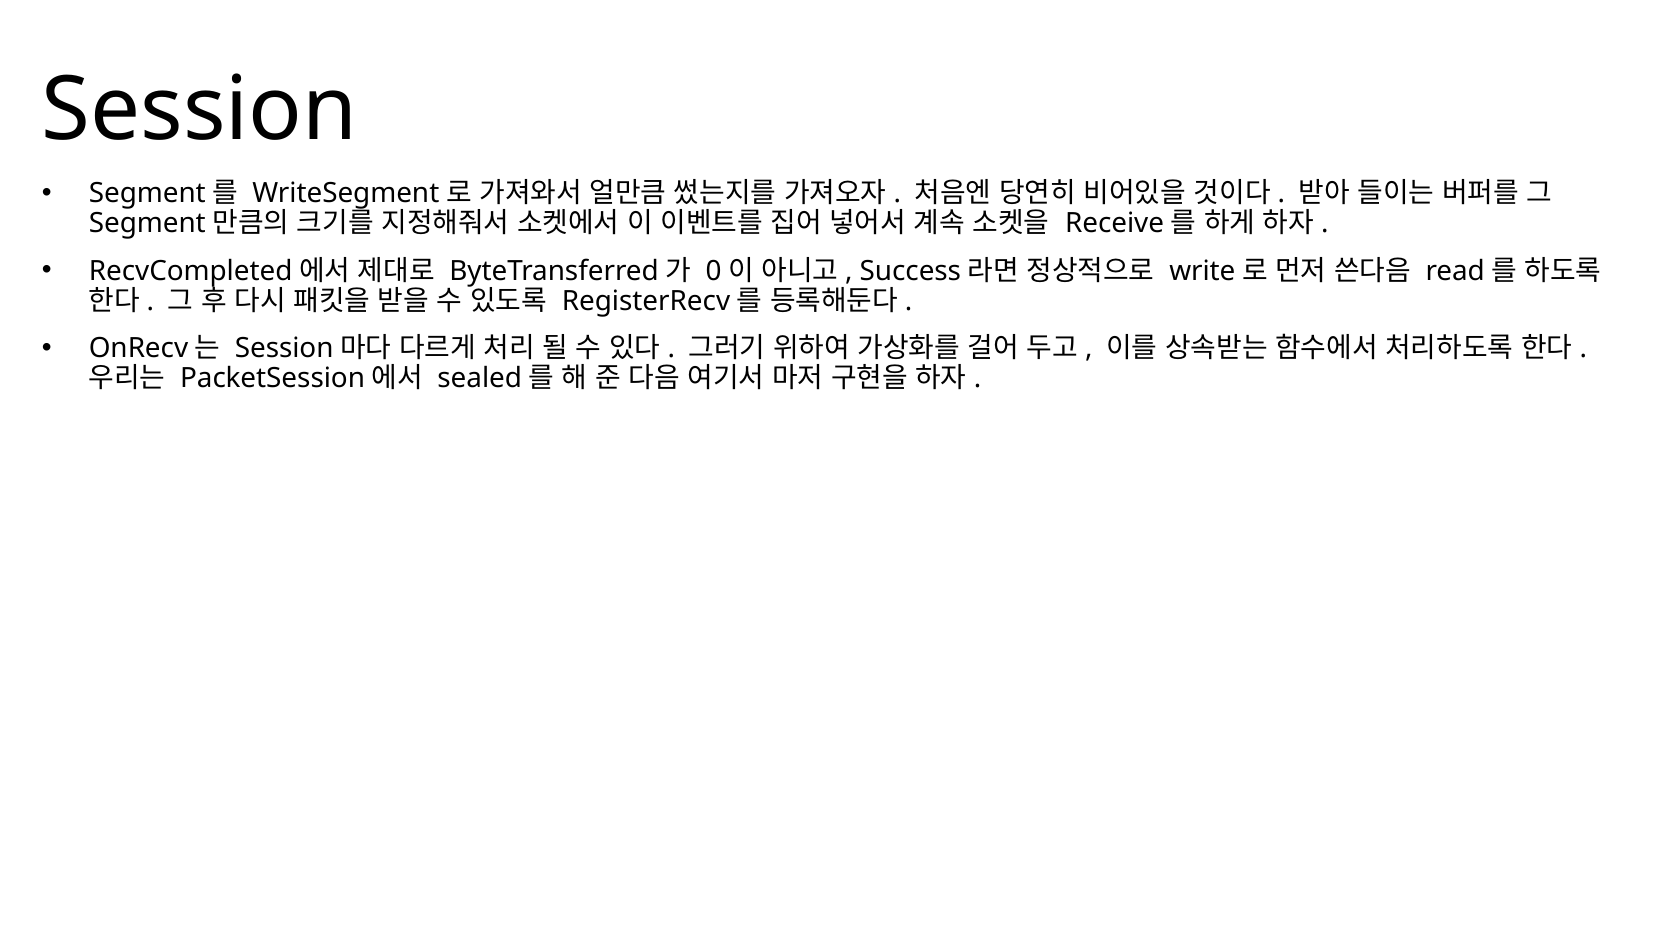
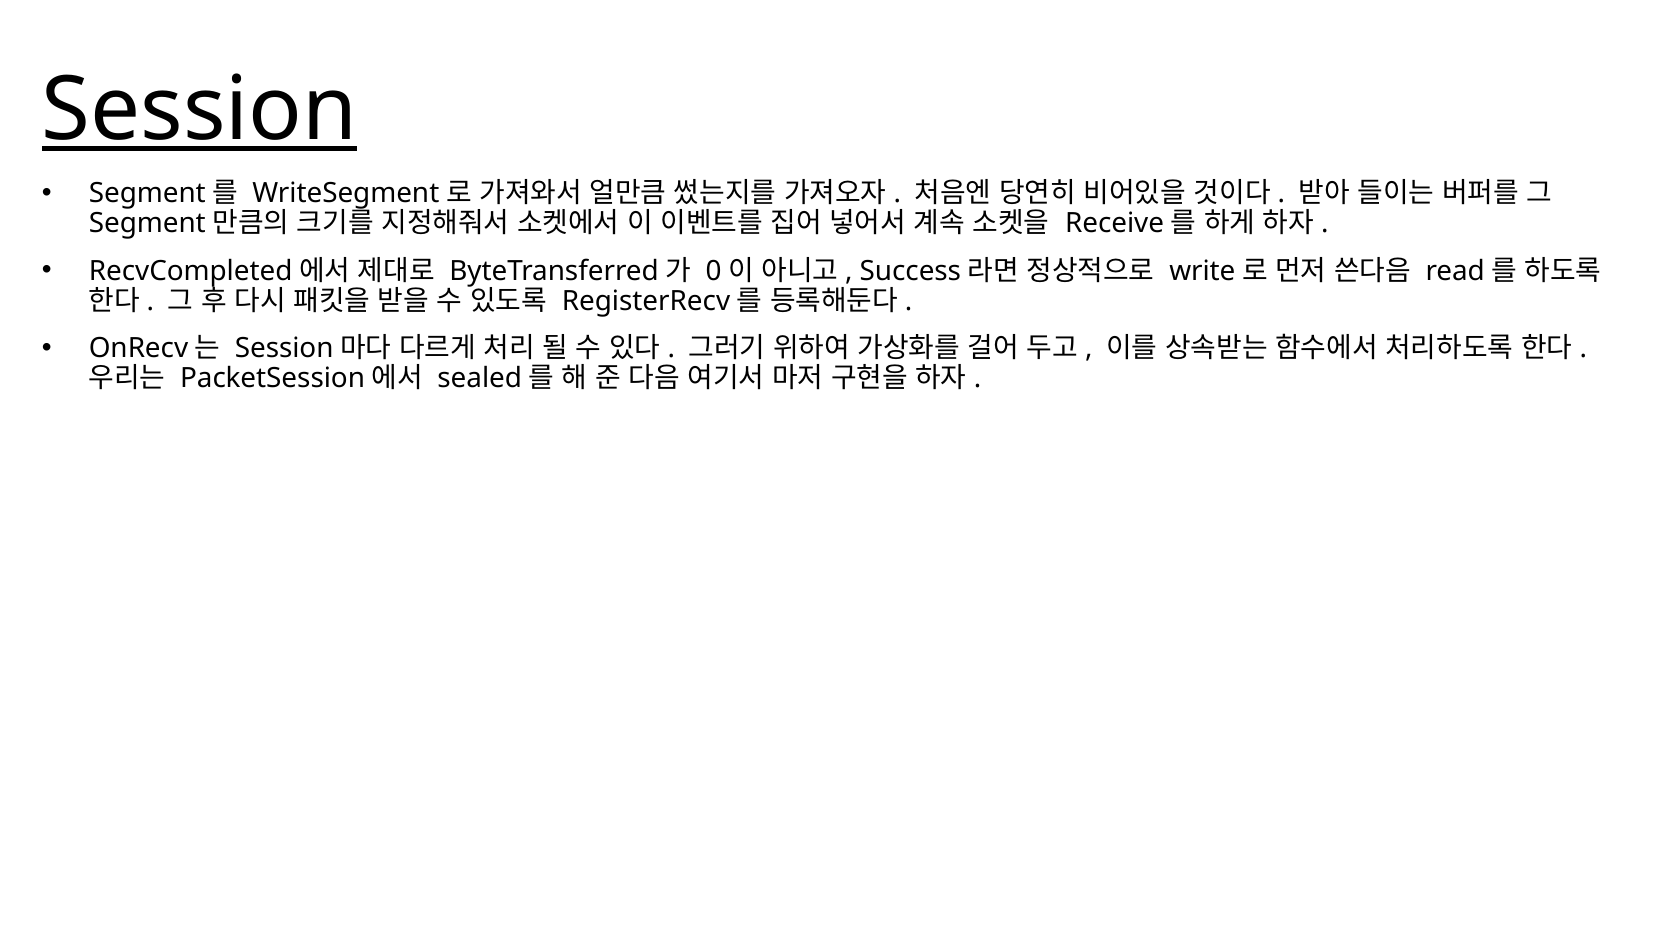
Session underline: none -> present
